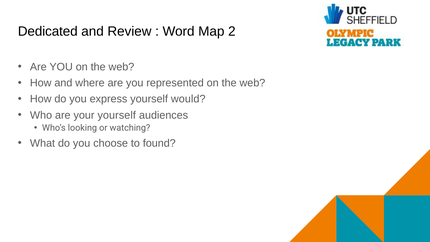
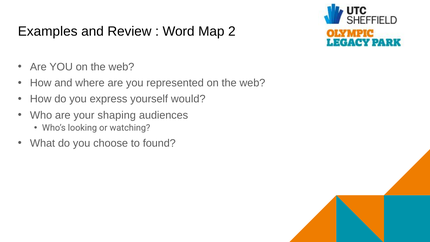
Dedicated: Dedicated -> Examples
your yourself: yourself -> shaping
